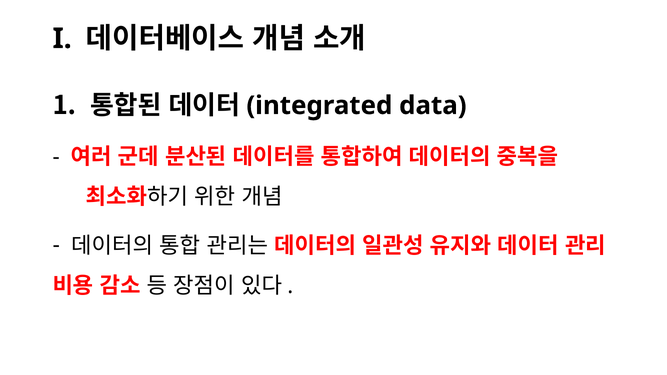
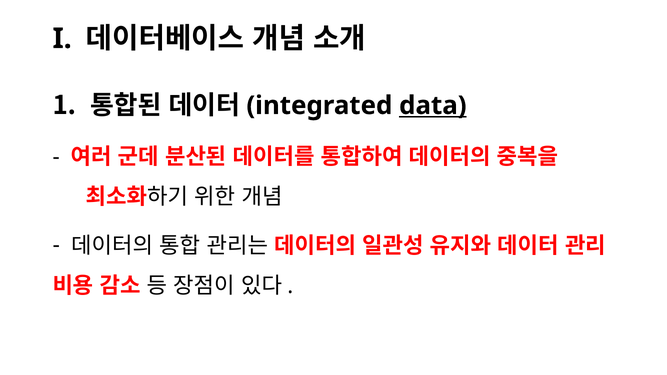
data underline: none -> present
